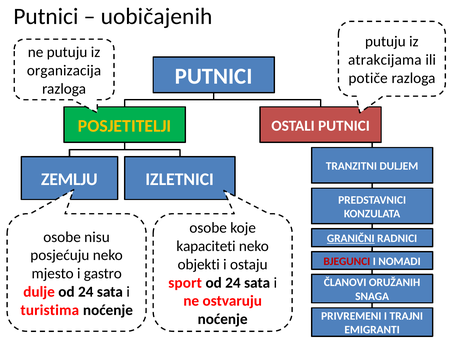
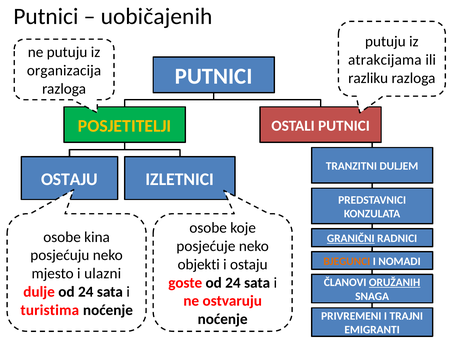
potiče: potiče -> razliku
ZEMLJU at (69, 179): ZEMLJU -> OSTAJU
nisu: nisu -> kina
kapaciteti: kapaciteti -> posjećuje
BJEGUNCI colour: red -> orange
gastro: gastro -> ulazni
sport: sport -> goste
ORUŽANIH underline: none -> present
